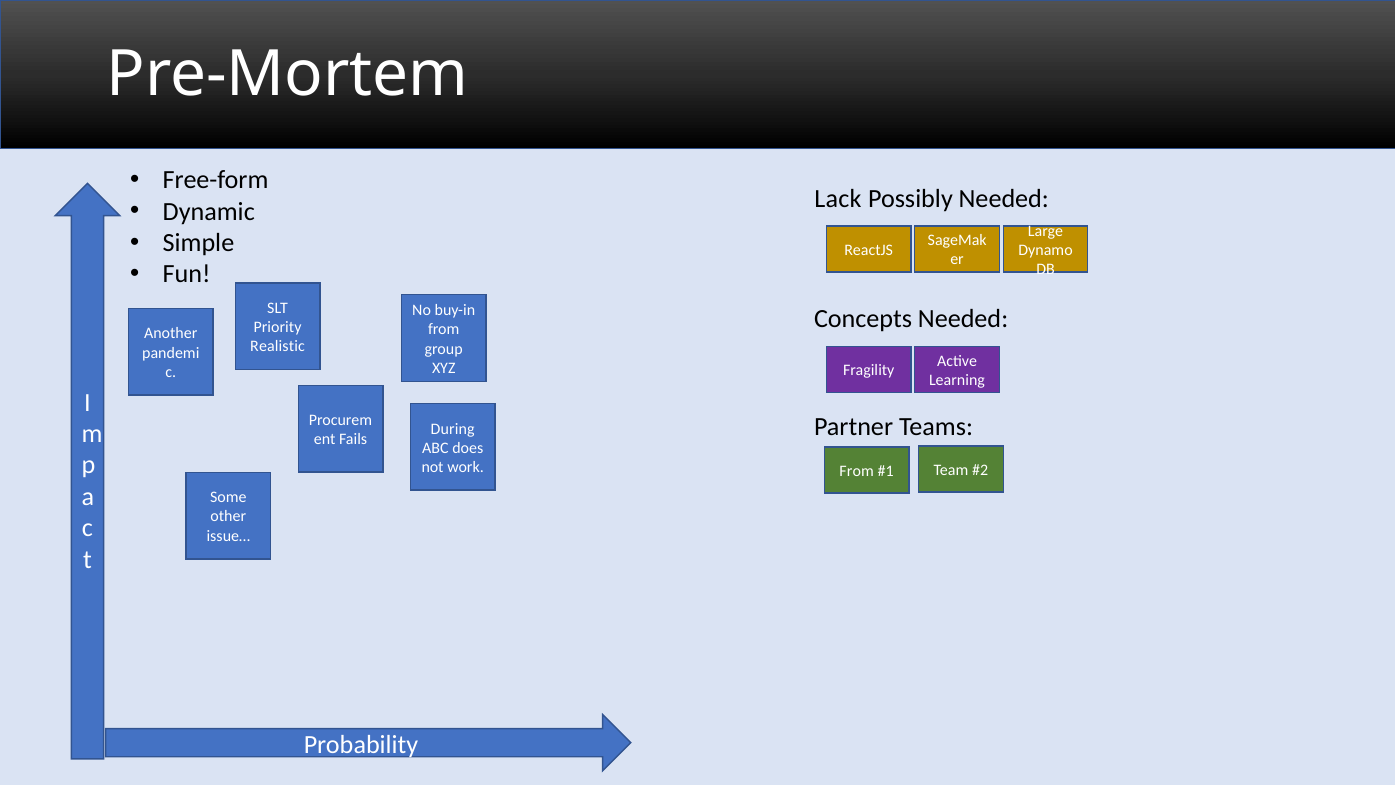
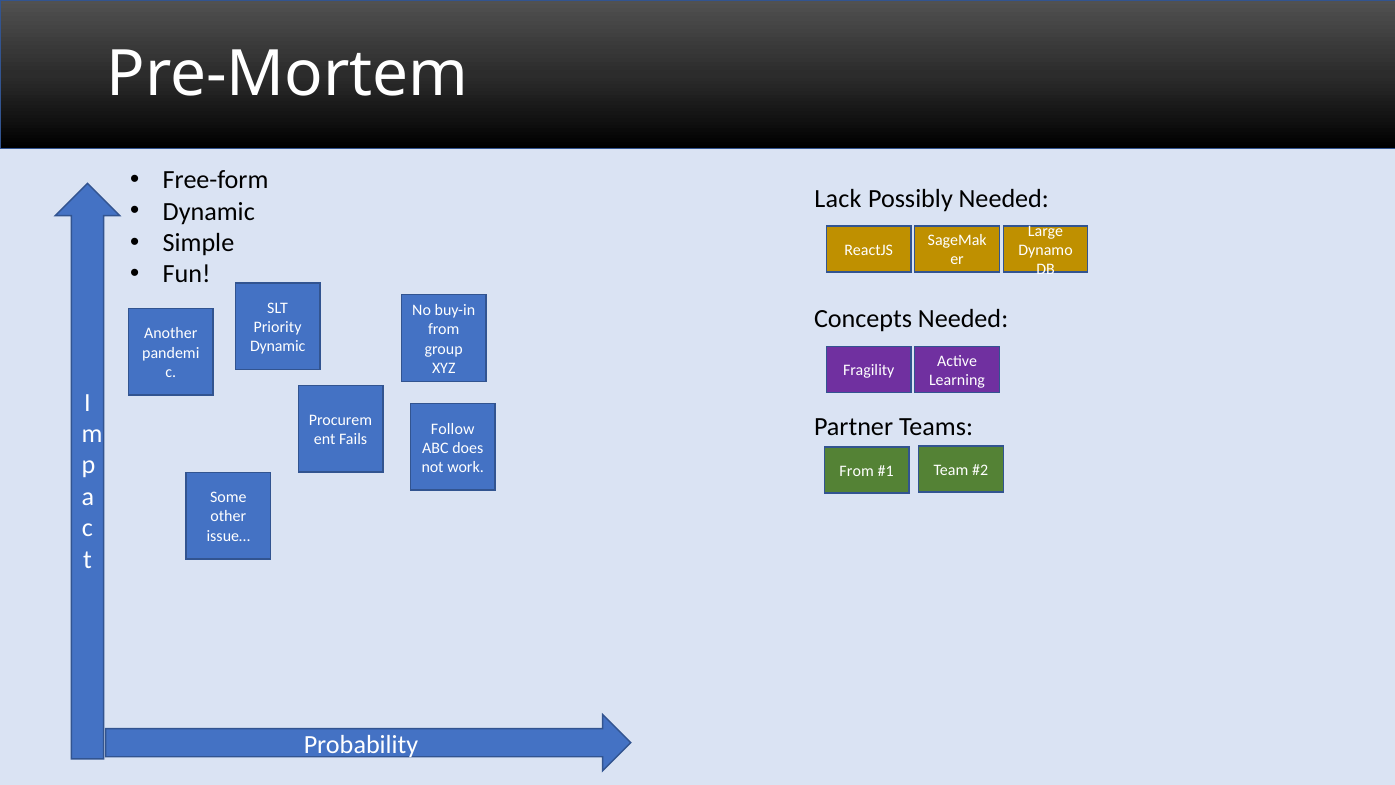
Realistic at (278, 346): Realistic -> Dynamic
During: During -> Follow
